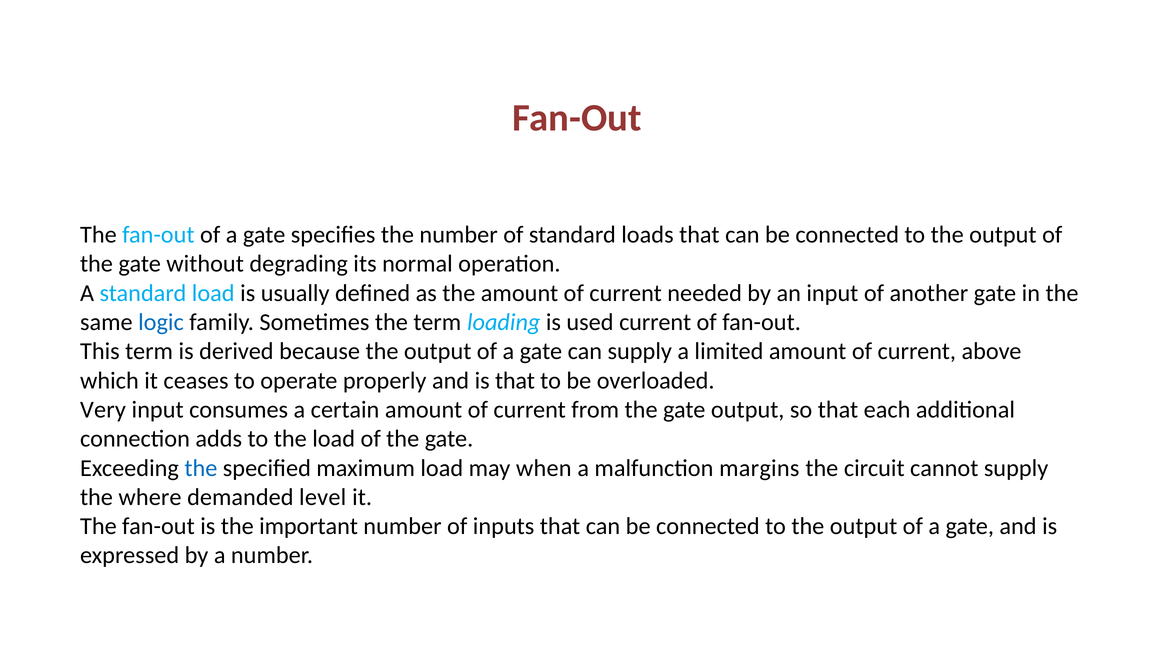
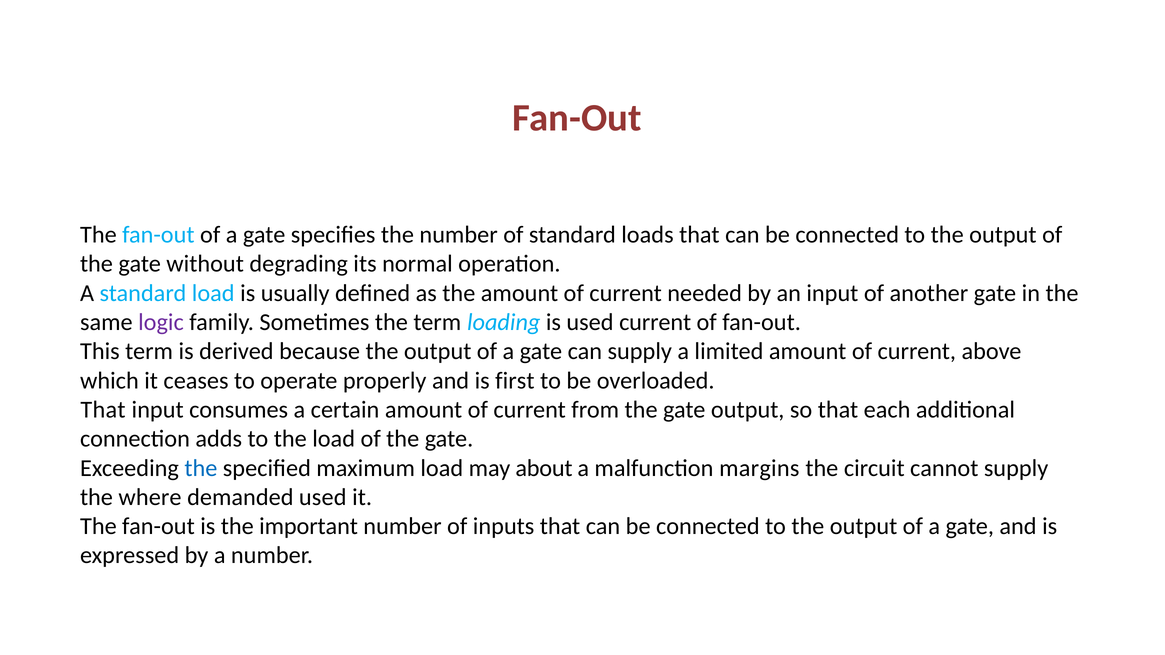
logic colour: blue -> purple
is that: that -> first
Very at (103, 410): Very -> That
when: when -> about
demanded level: level -> used
